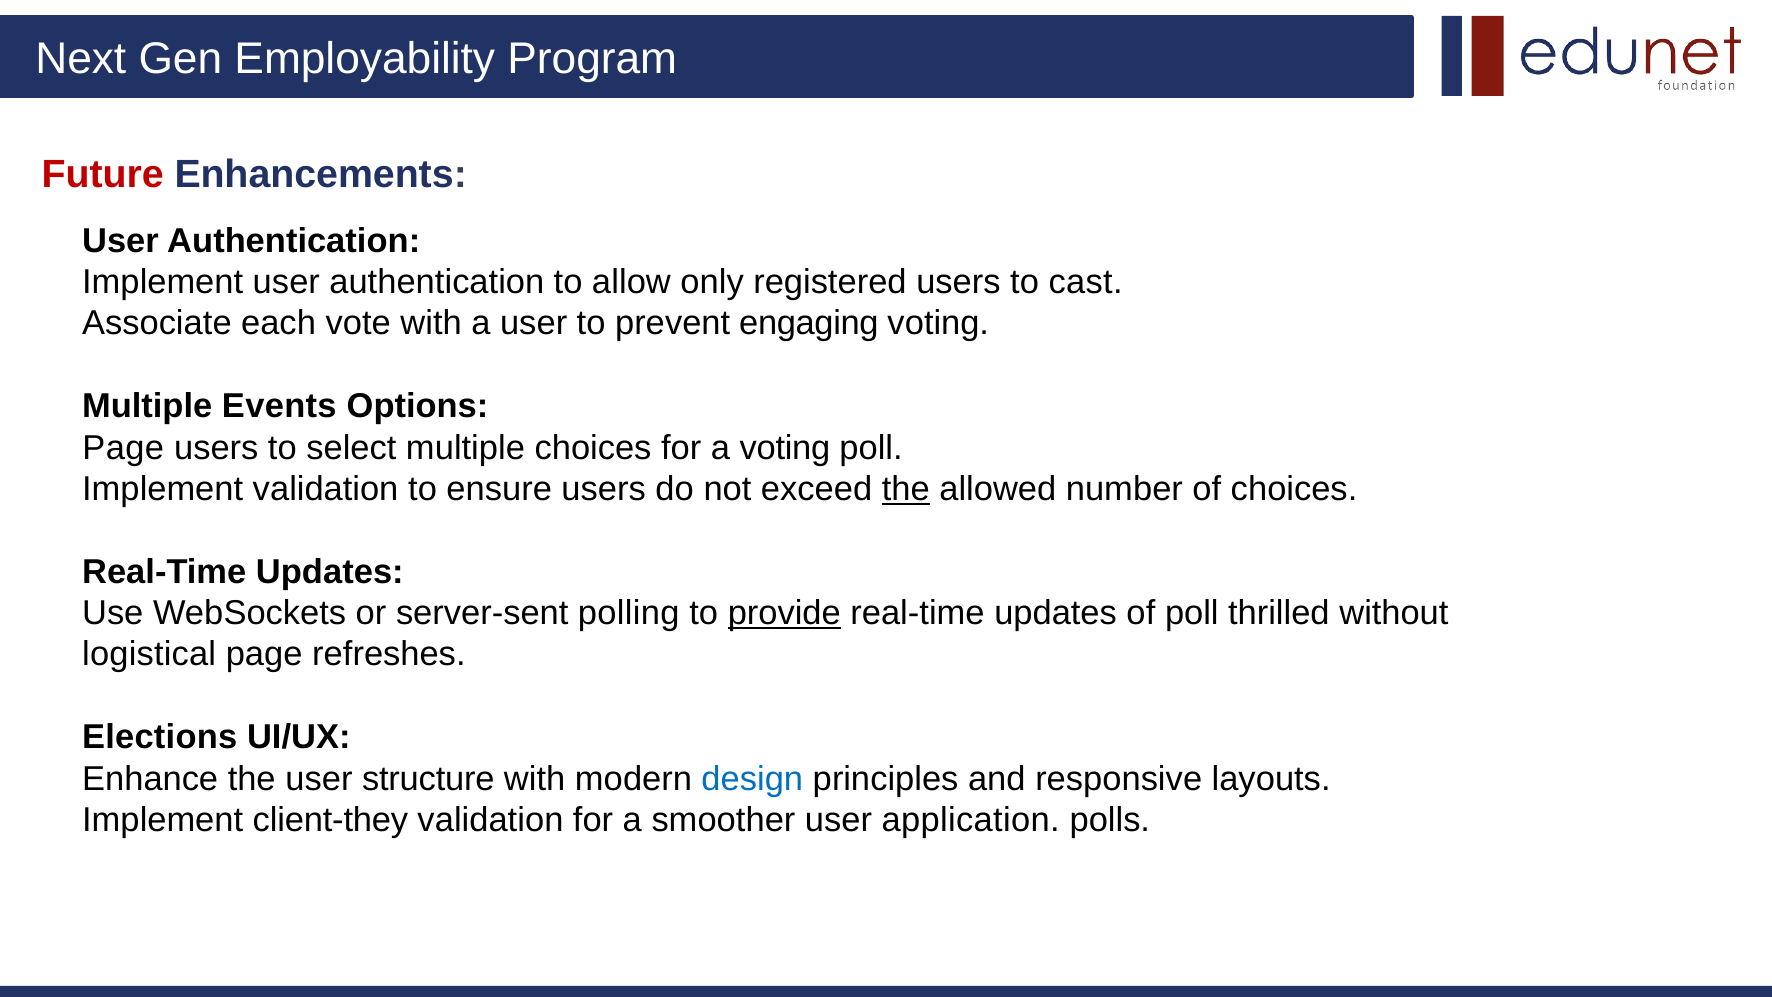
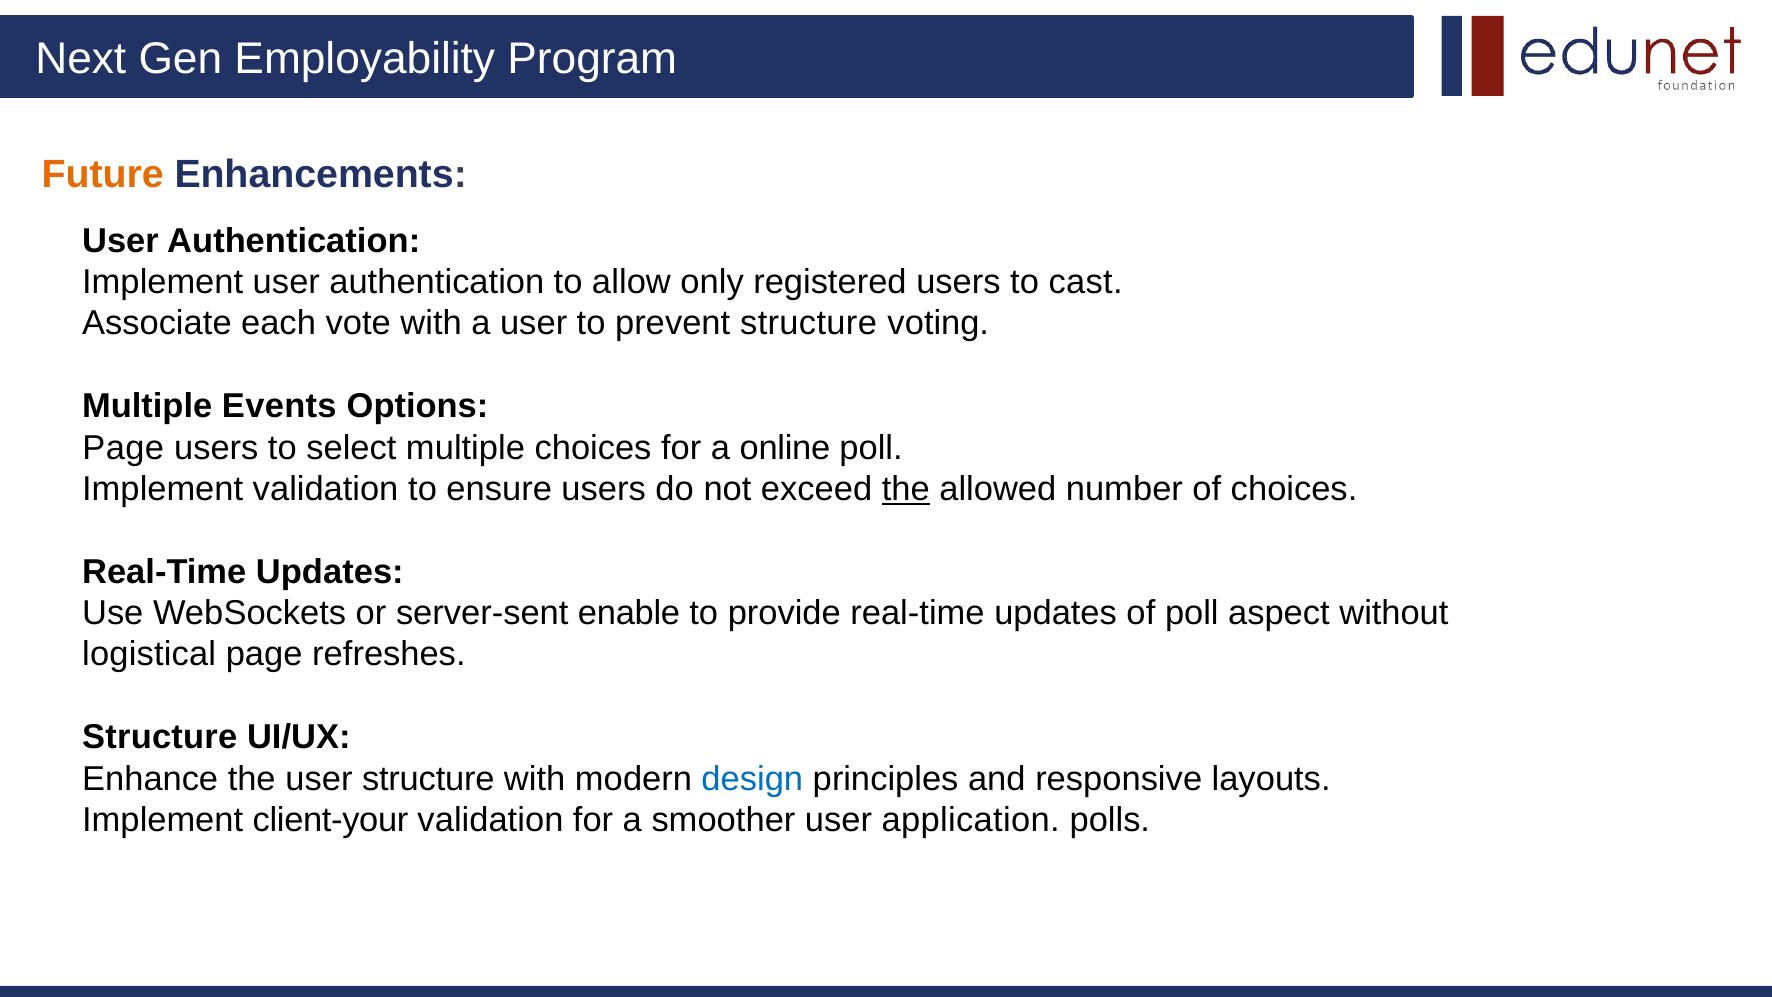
Future colour: red -> orange
prevent engaging: engaging -> structure
a voting: voting -> online
polling: polling -> enable
provide underline: present -> none
thrilled: thrilled -> aspect
Elections at (160, 737): Elections -> Structure
client-they: client-they -> client-your
